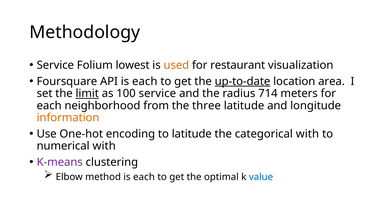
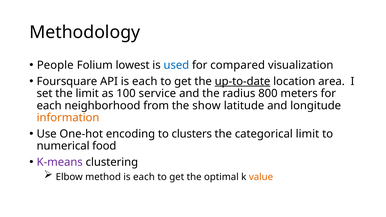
Service at (55, 65): Service -> People
used colour: orange -> blue
restaurant: restaurant -> compared
limit at (87, 94) underline: present -> none
714: 714 -> 800
three: three -> show
to latitude: latitude -> clusters
categorical with: with -> limit
numerical with: with -> food
value colour: blue -> orange
